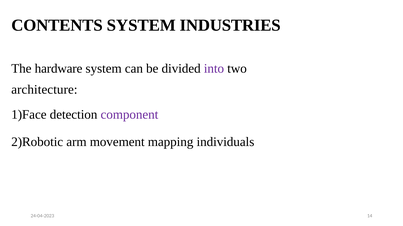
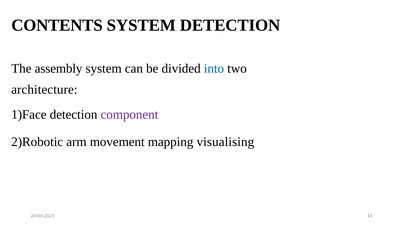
SYSTEM INDUSTRIES: INDUSTRIES -> DETECTION
hardware: hardware -> assembly
into colour: purple -> blue
individuals: individuals -> visualising
